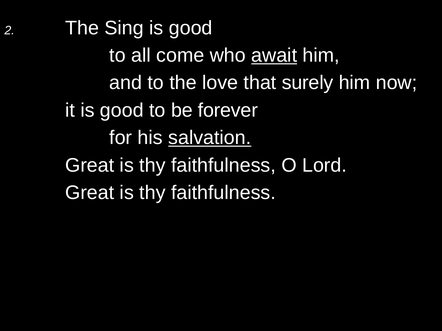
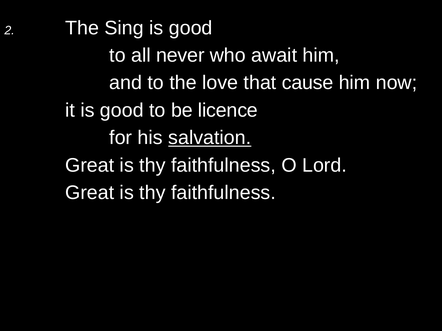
come: come -> never
await underline: present -> none
surely: surely -> cause
forever: forever -> licence
